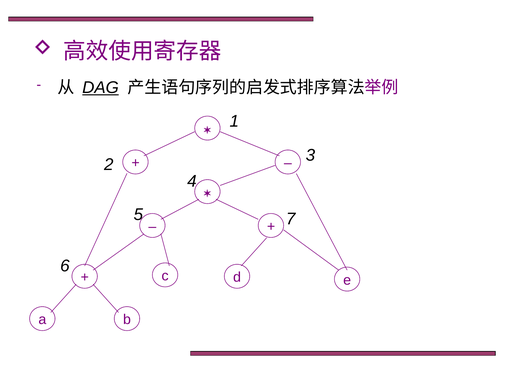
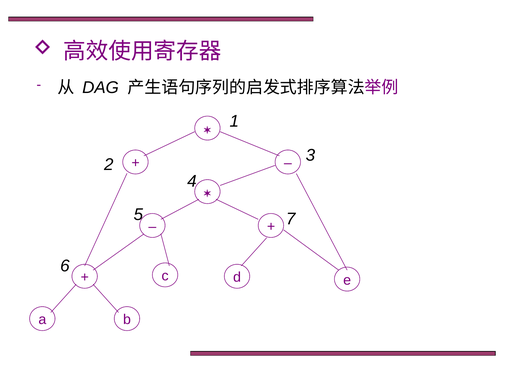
DAG underline: present -> none
